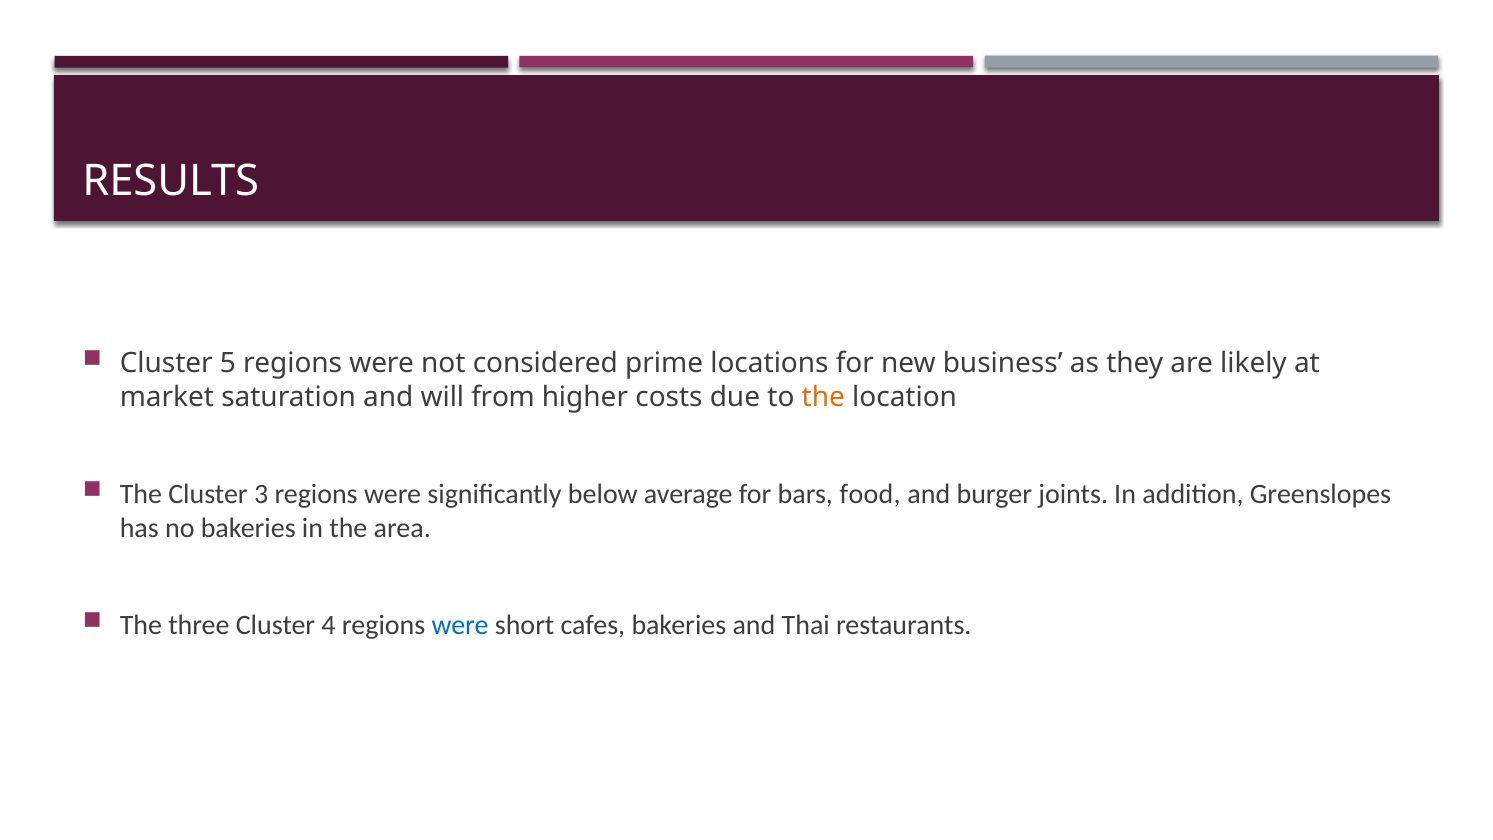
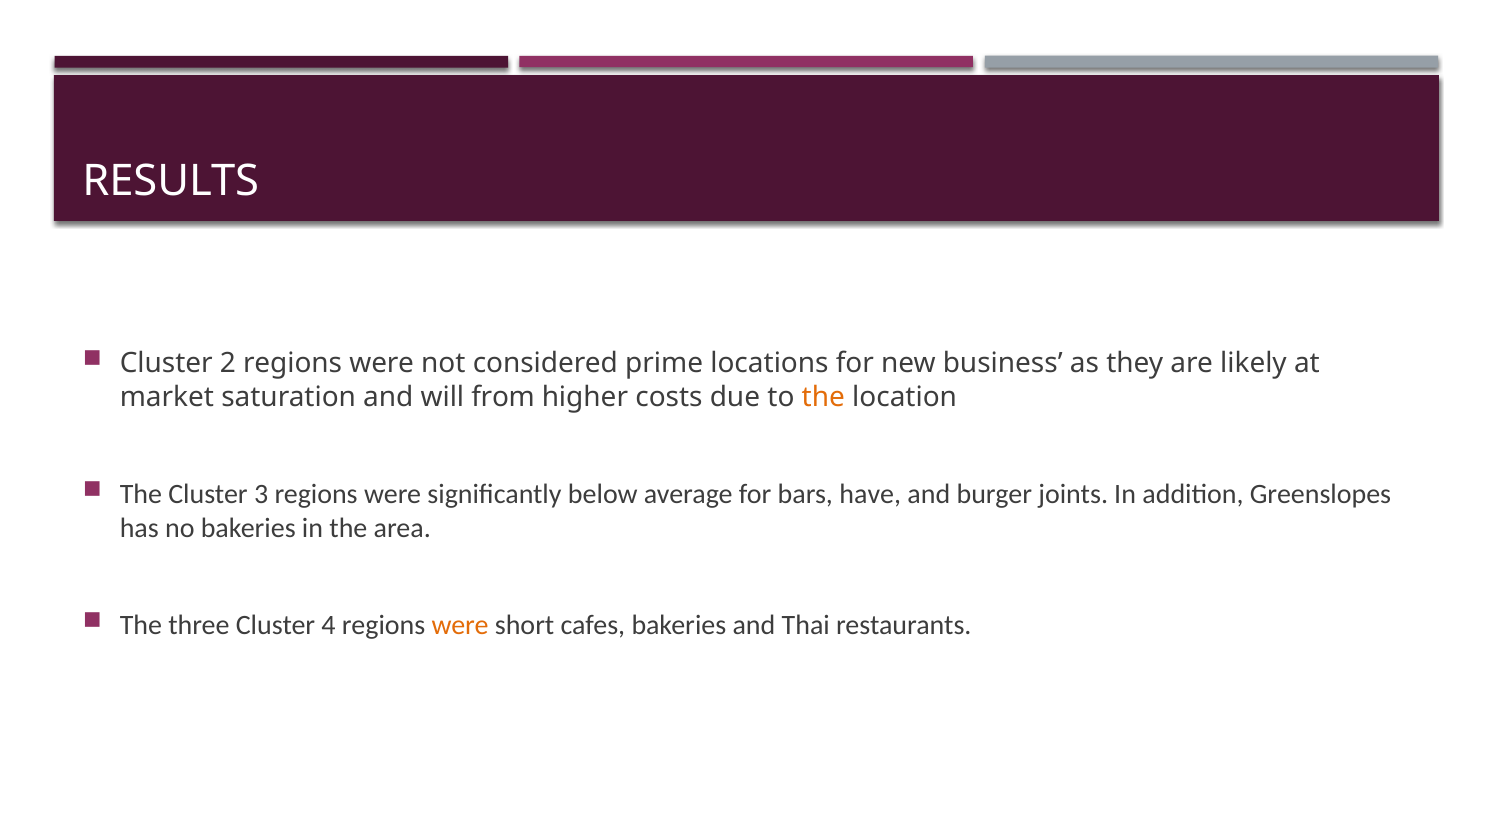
5: 5 -> 2
food: food -> have
were at (460, 625) colour: blue -> orange
